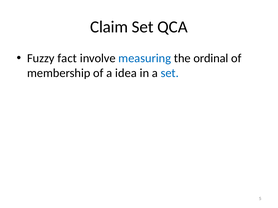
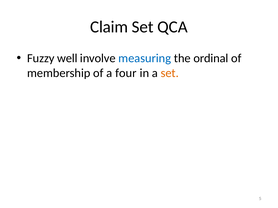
fact: fact -> well
idea: idea -> four
set at (170, 73) colour: blue -> orange
